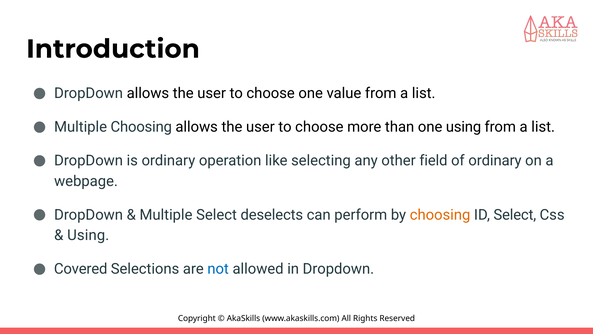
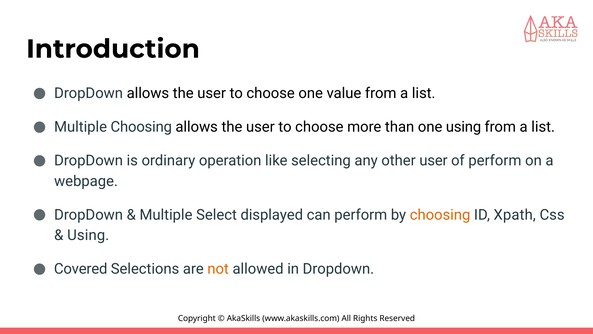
other field: field -> user
of ordinary: ordinary -> perform
deselects: deselects -> displayed
ID Select: Select -> Xpath
not colour: blue -> orange
